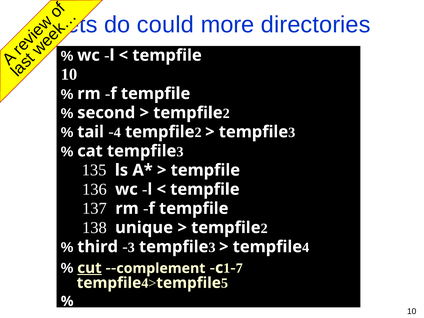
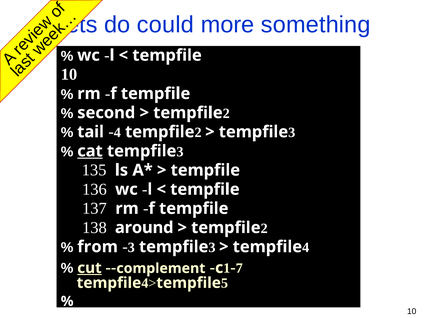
directories: directories -> something
cat underline: none -> present
unique: unique -> around
third: third -> from
